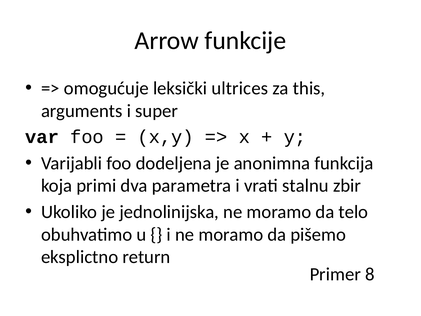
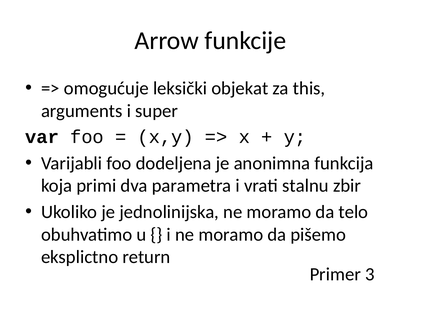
ultrices: ultrices -> objekat
8: 8 -> 3
